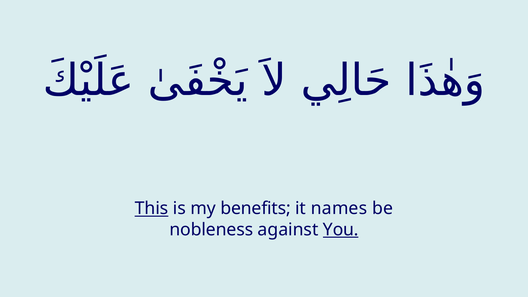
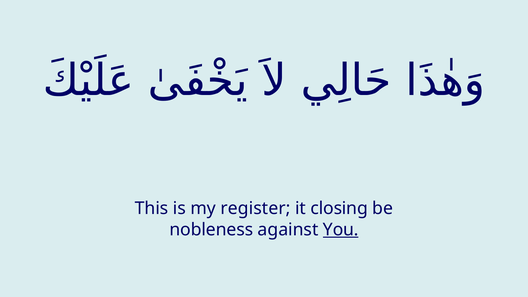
This underline: present -> none
benefits: benefits -> register
names: names -> closing
